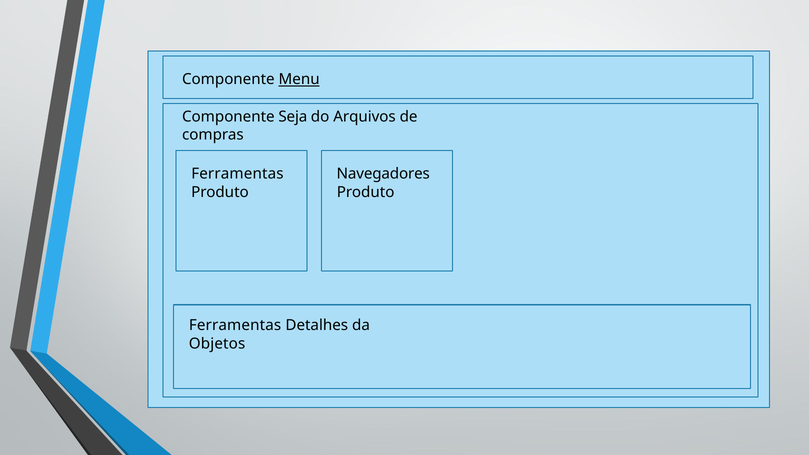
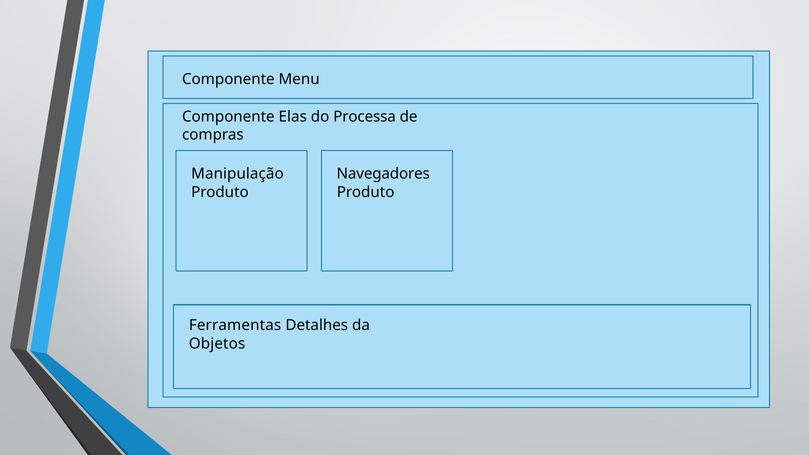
Menu underline: present -> none
Seja: Seja -> Elas
Arquivos: Arquivos -> Processa
Ferramentas at (237, 174): Ferramentas -> Manipulação
